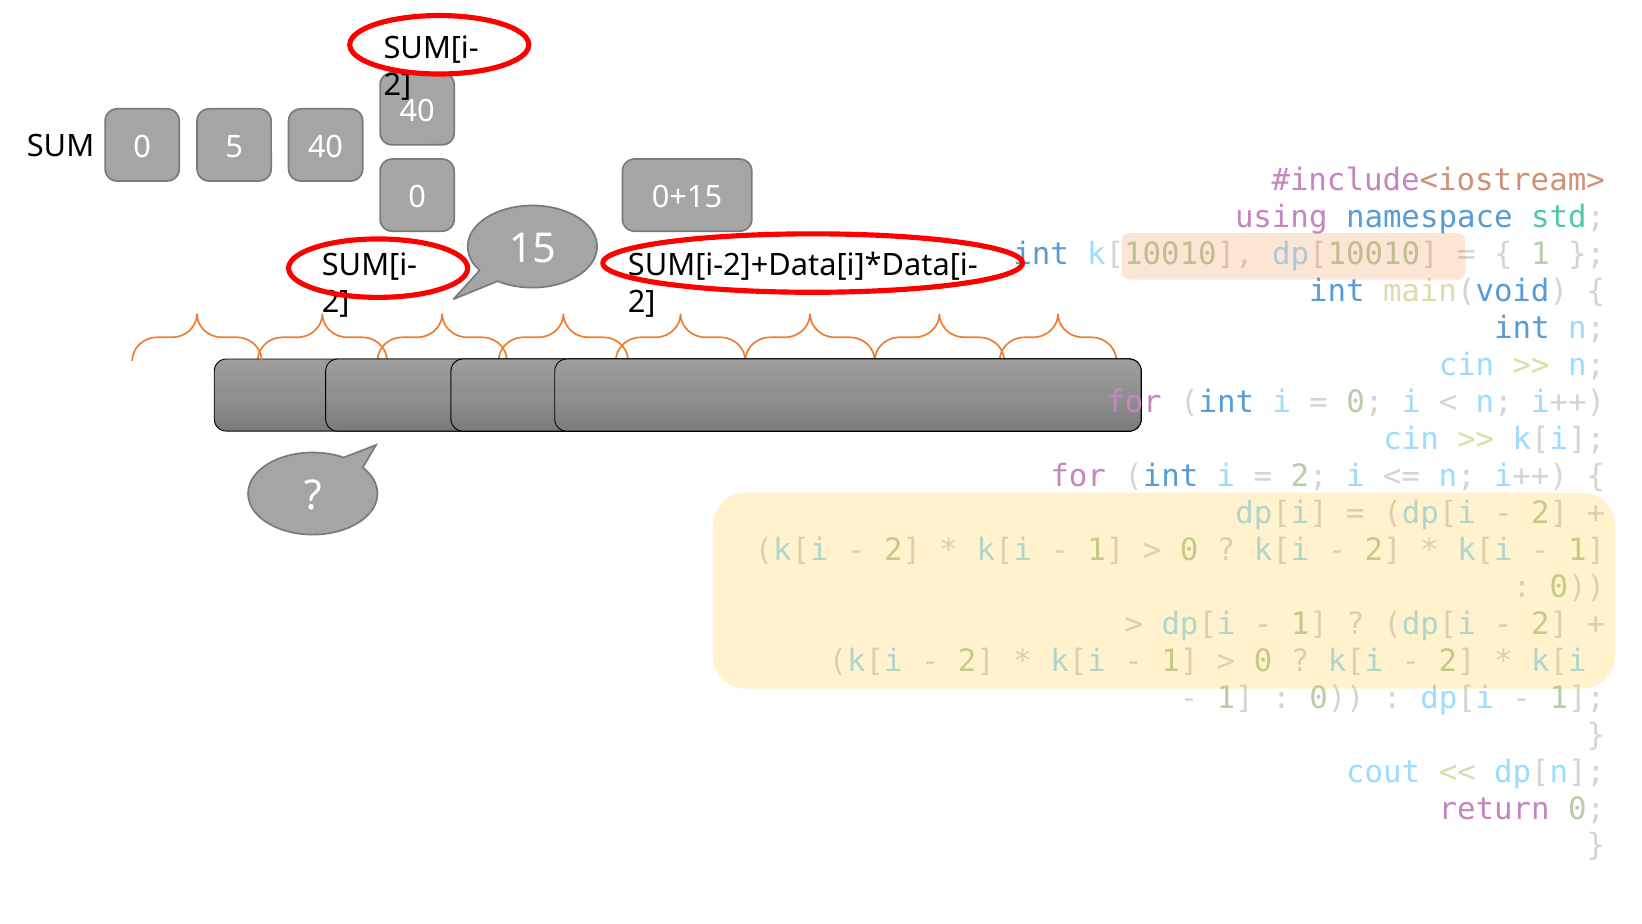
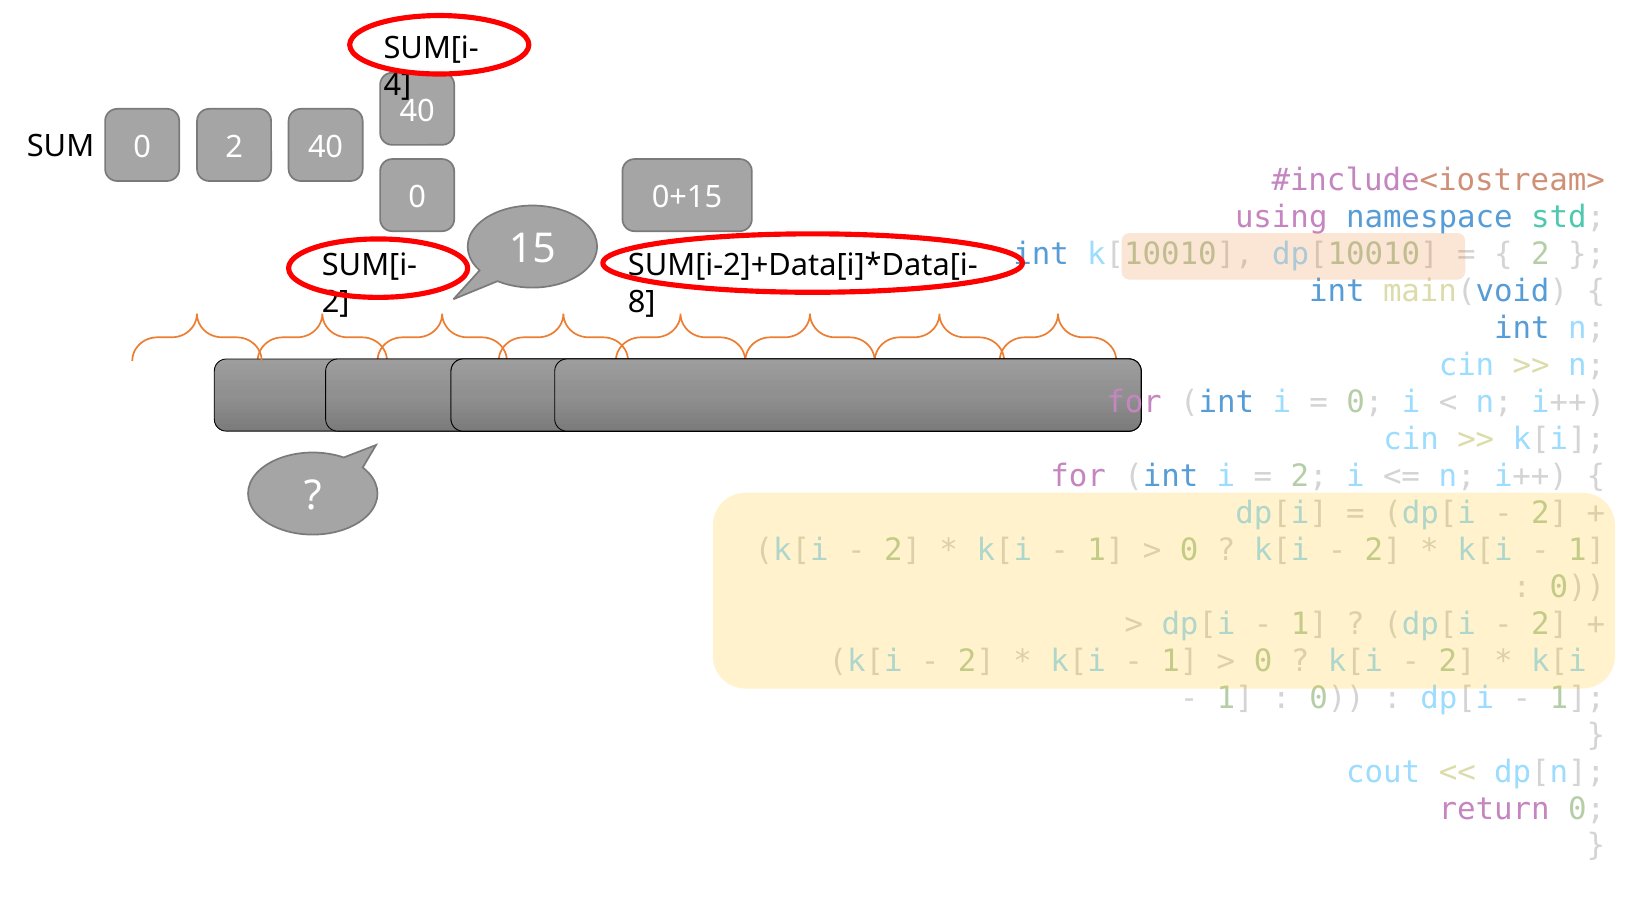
2 at (397, 85): 2 -> 4
SUM 5: 5 -> 2
1 at (1540, 254): 1 -> 2
2 at (642, 302): 2 -> 8
